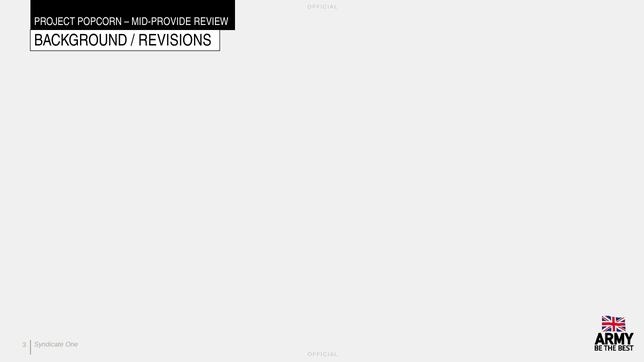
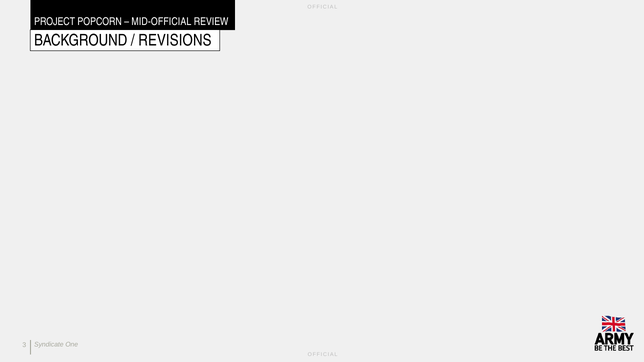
MID-PROVIDE: MID-PROVIDE -> MID-OFFICIAL
